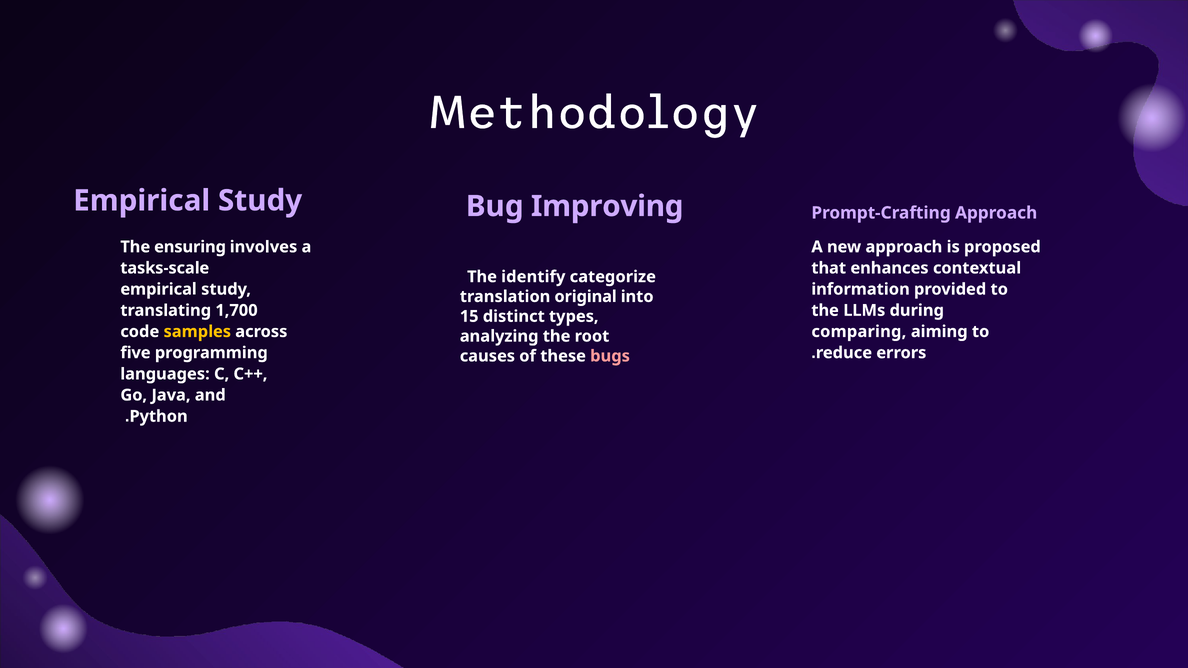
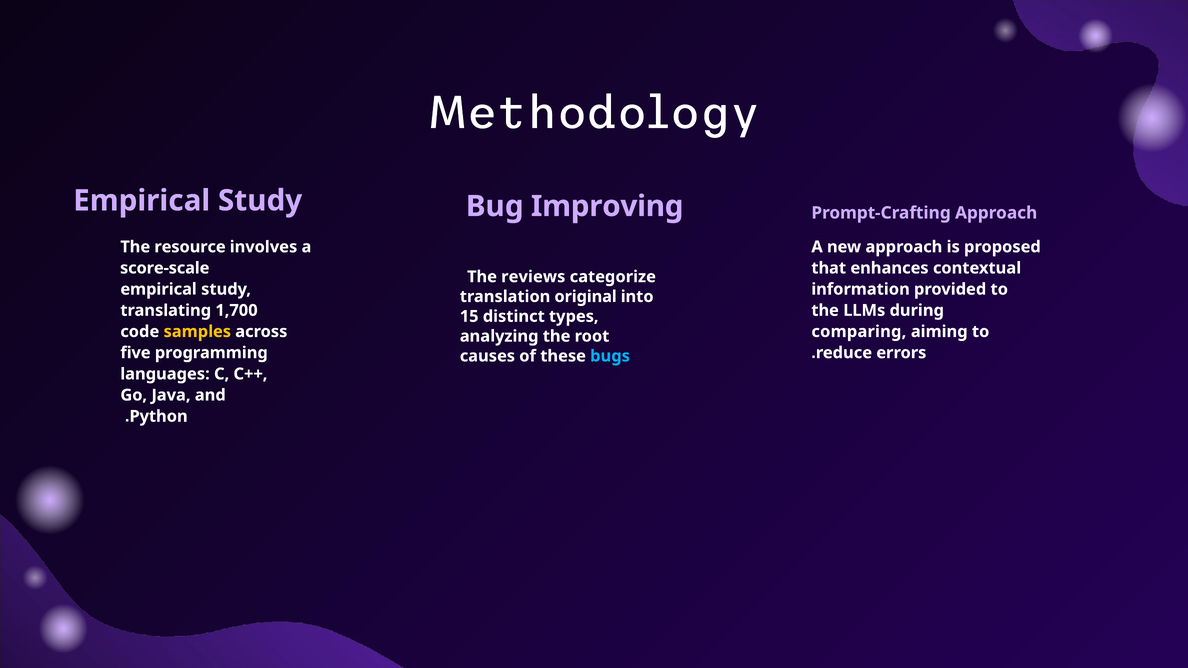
ensuring: ensuring -> resource
tasks-scale: tasks-scale -> score-scale
identify: identify -> reviews
bugs colour: pink -> light blue
